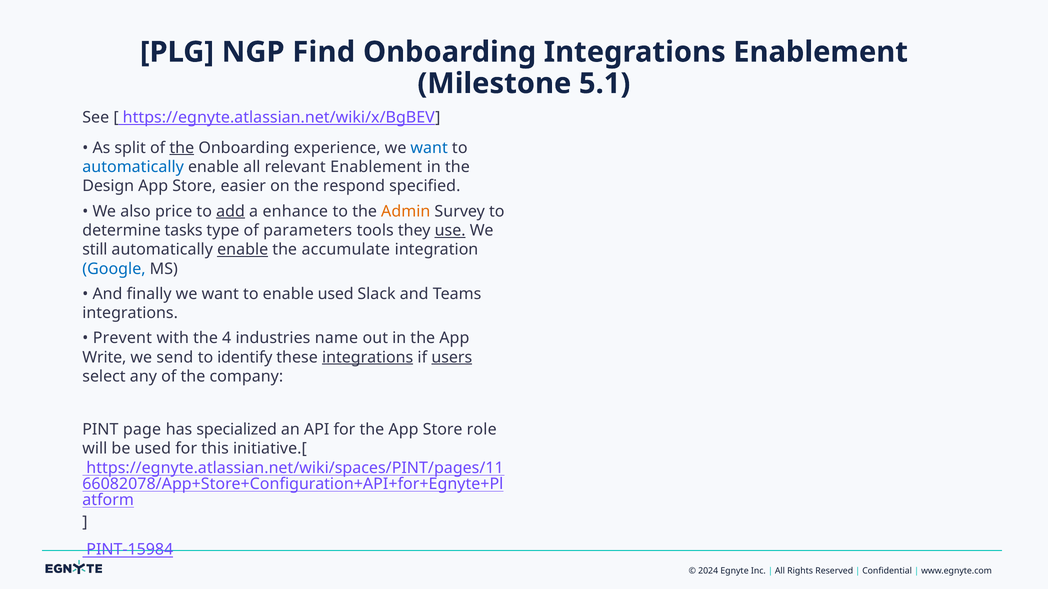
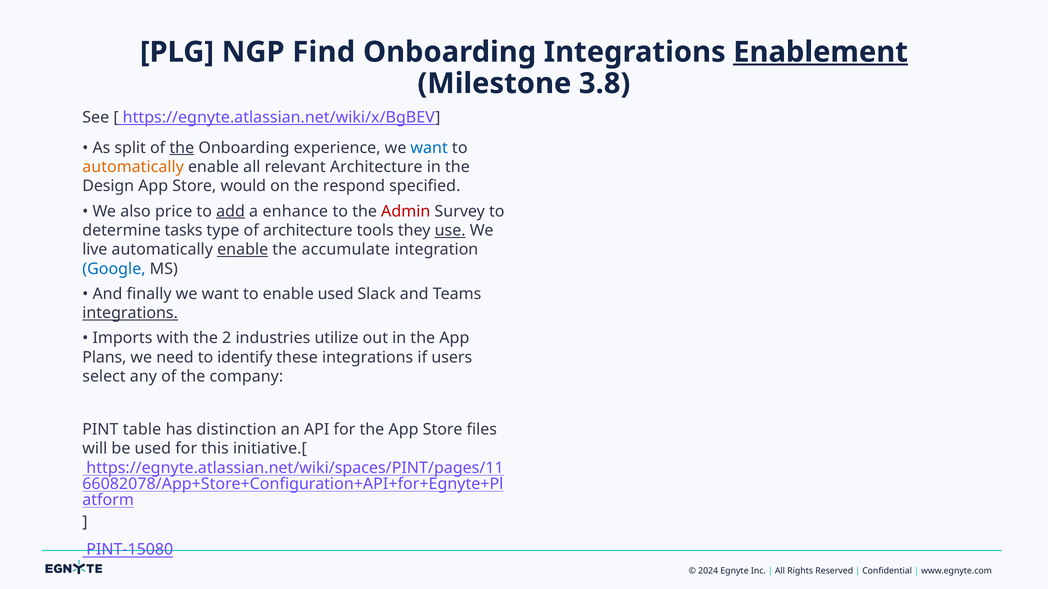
Enablement at (821, 52) underline: none -> present
5.1: 5.1 -> 3.8
automatically at (133, 167) colour: blue -> orange
relevant Enablement: Enablement -> Architecture
easier: easier -> would
Admin colour: orange -> red
of parameters: parameters -> architecture
still: still -> live
integrations at (130, 313) underline: none -> present
Prevent: Prevent -> Imports
4: 4 -> 2
name: name -> utilize
Write: Write -> Plans
send: send -> need
integrations at (368, 358) underline: present -> none
users underline: present -> none
page: page -> table
specialized: specialized -> distinction
role: role -> files
PINT-15984: PINT-15984 -> PINT-15080
